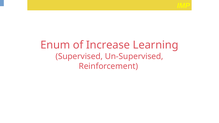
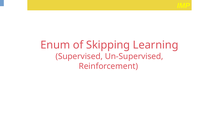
Increase: Increase -> Skipping
